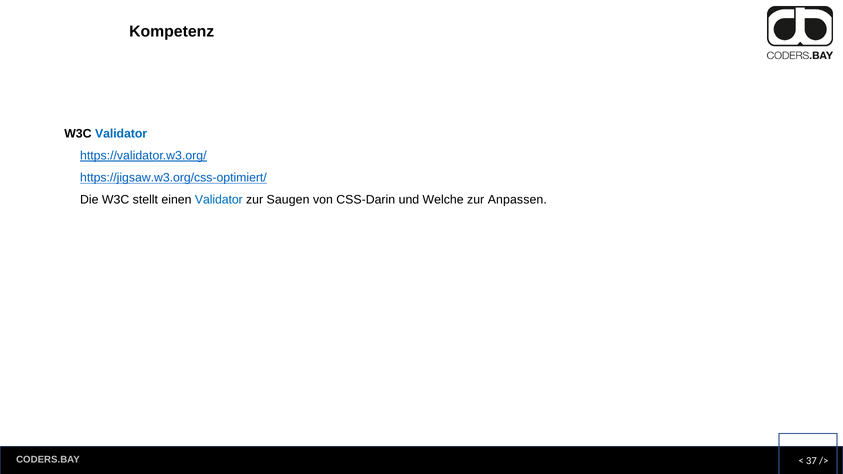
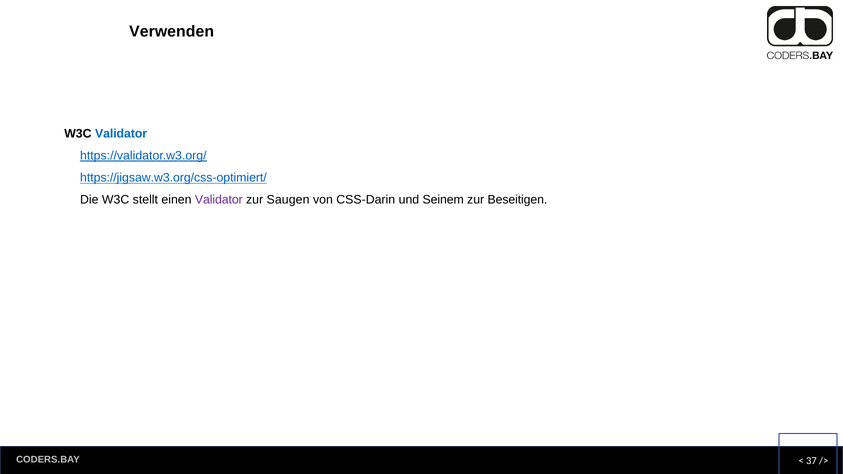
Kompetenz: Kompetenz -> Verwenden
Validator at (219, 200) colour: blue -> purple
Welche: Welche -> Seinem
Anpassen: Anpassen -> Beseitigen
